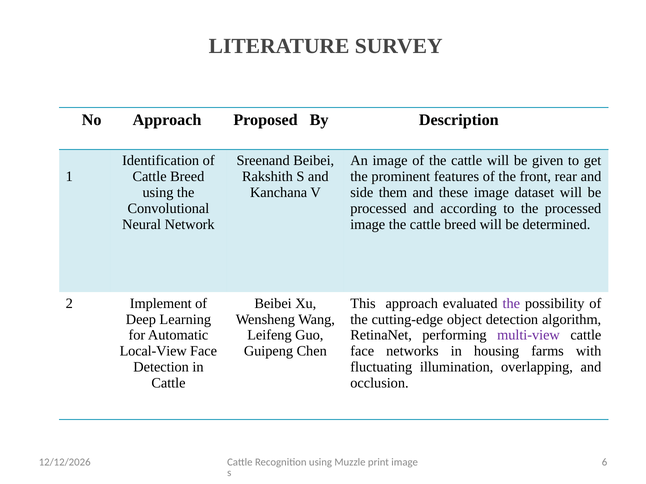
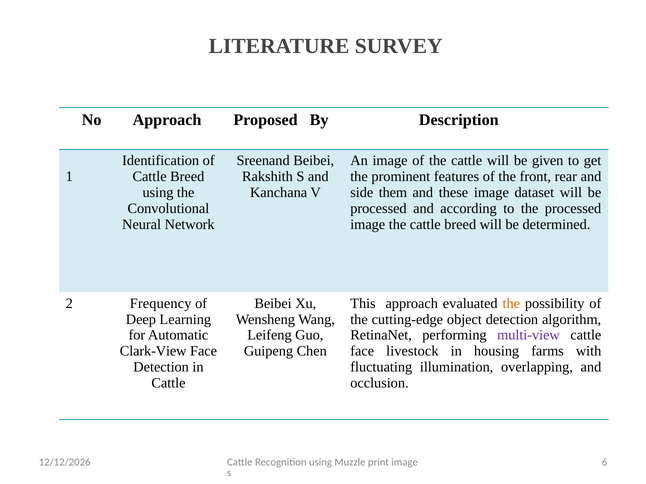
Implement: Implement -> Frequency
the at (511, 304) colour: purple -> orange
Local-View: Local-View -> Clark-View
networks: networks -> livestock
